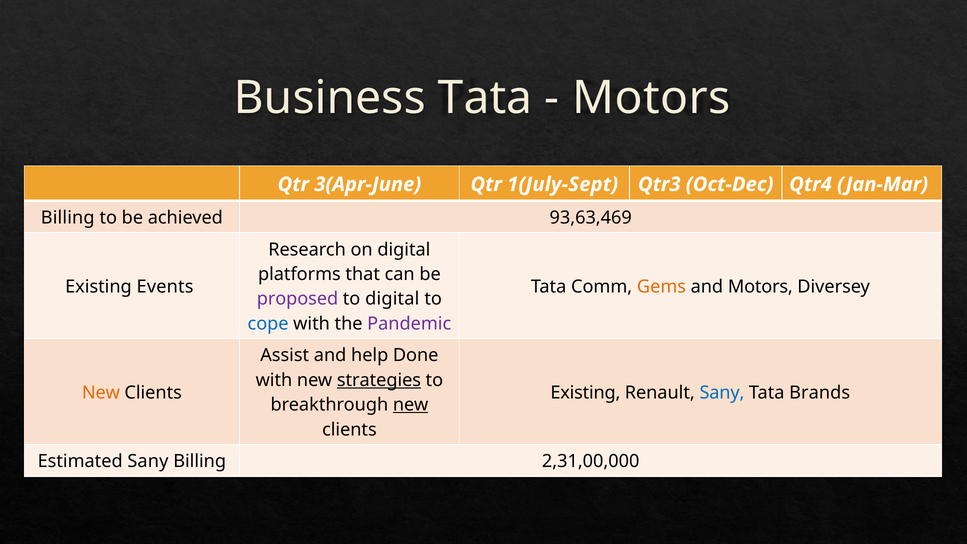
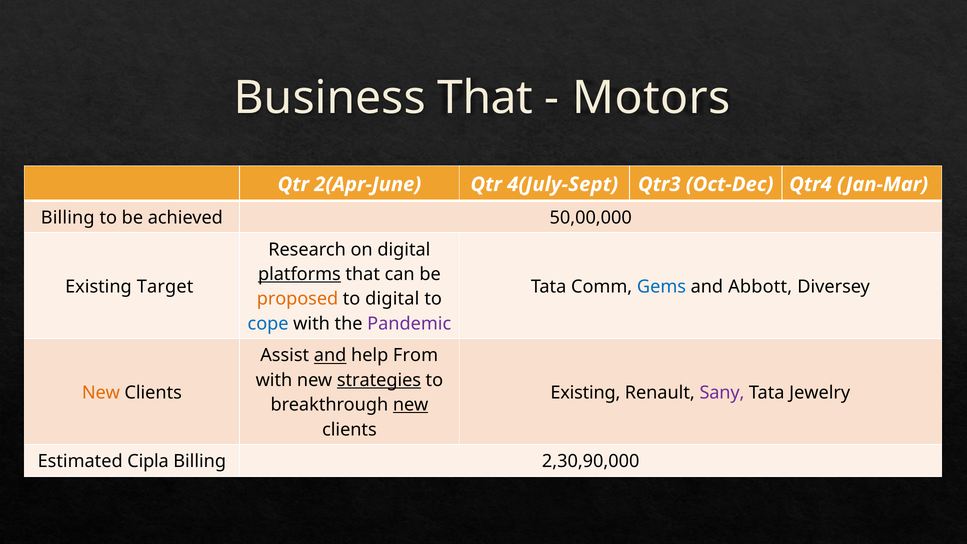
Business Tata: Tata -> That
3(Apr-June: 3(Apr-June -> 2(Apr-June
1(July-Sept: 1(July-Sept -> 4(July-Sept
93,63,469: 93,63,469 -> 50,00,000
platforms underline: none -> present
Events: Events -> Target
Gems colour: orange -> blue
and Motors: Motors -> Abbott
proposed colour: purple -> orange
and at (330, 355) underline: none -> present
Done: Done -> From
Sany at (722, 392) colour: blue -> purple
Brands: Brands -> Jewelry
Estimated Sany: Sany -> Cipla
2,31,00,000: 2,31,00,000 -> 2,30,90,000
